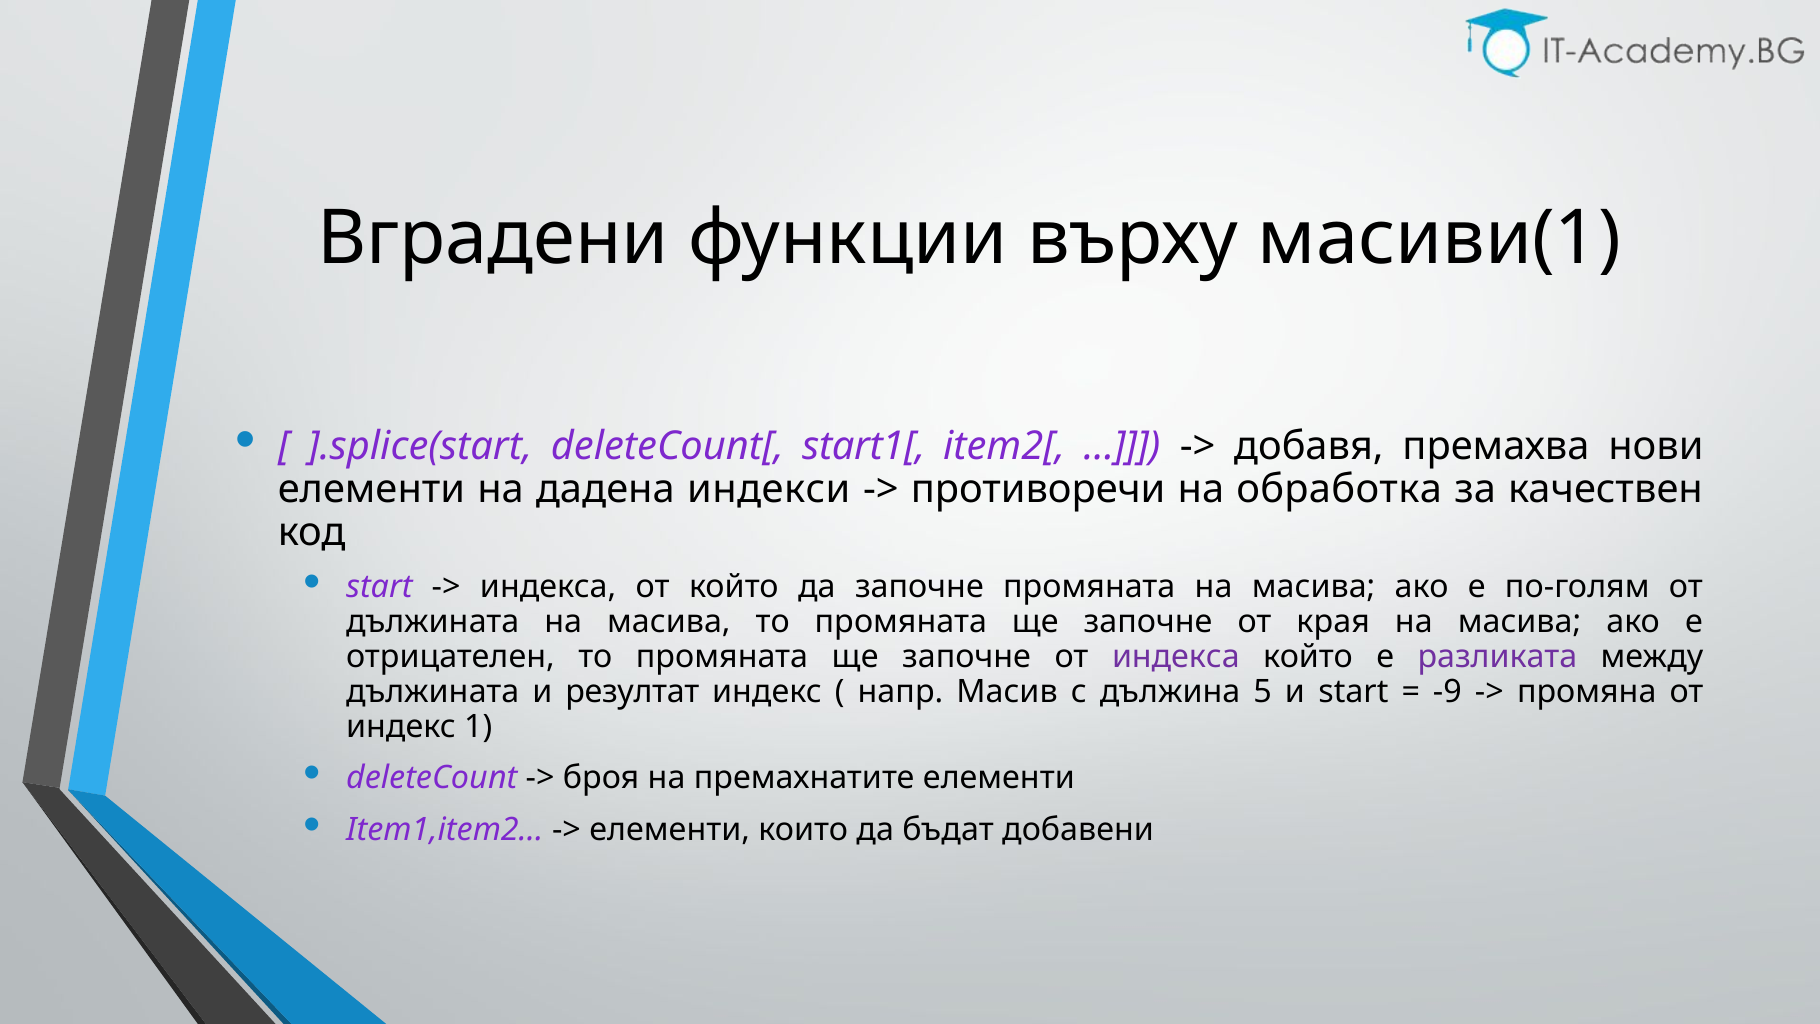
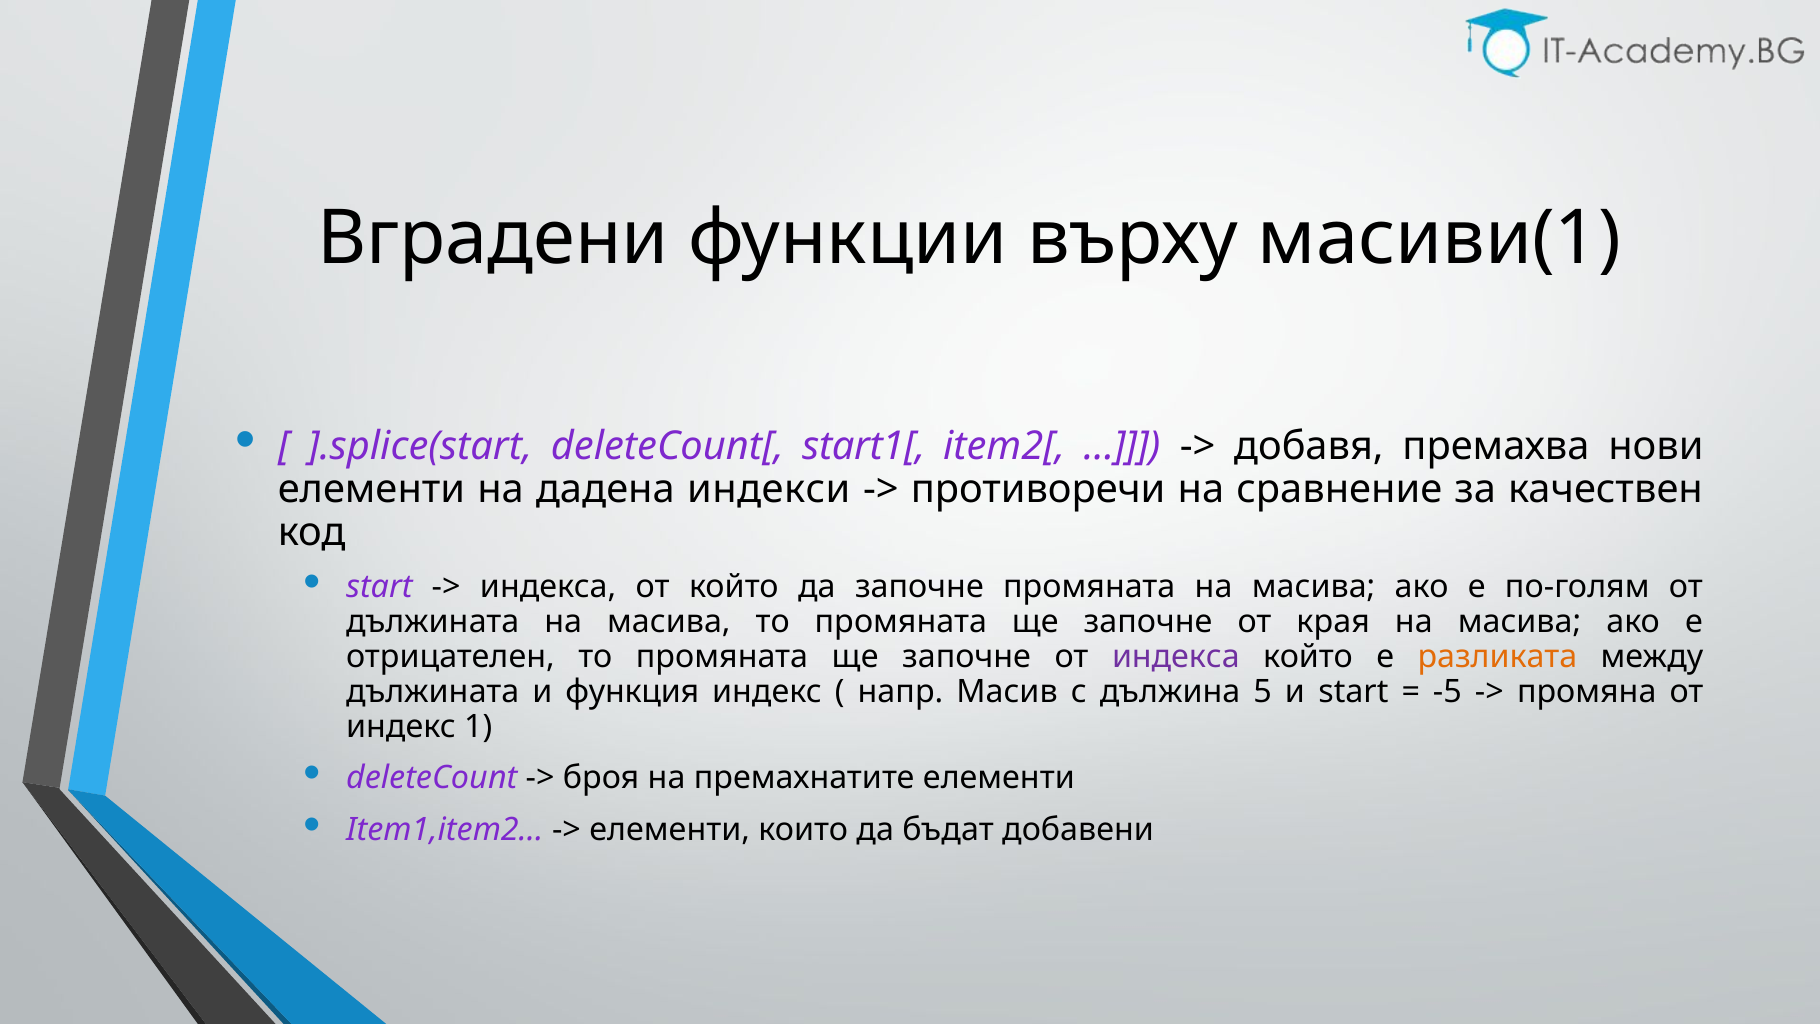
обработка: обработка -> сравнение
разликата colour: purple -> orange
резултат: резултат -> функция
-9: -9 -> -5
